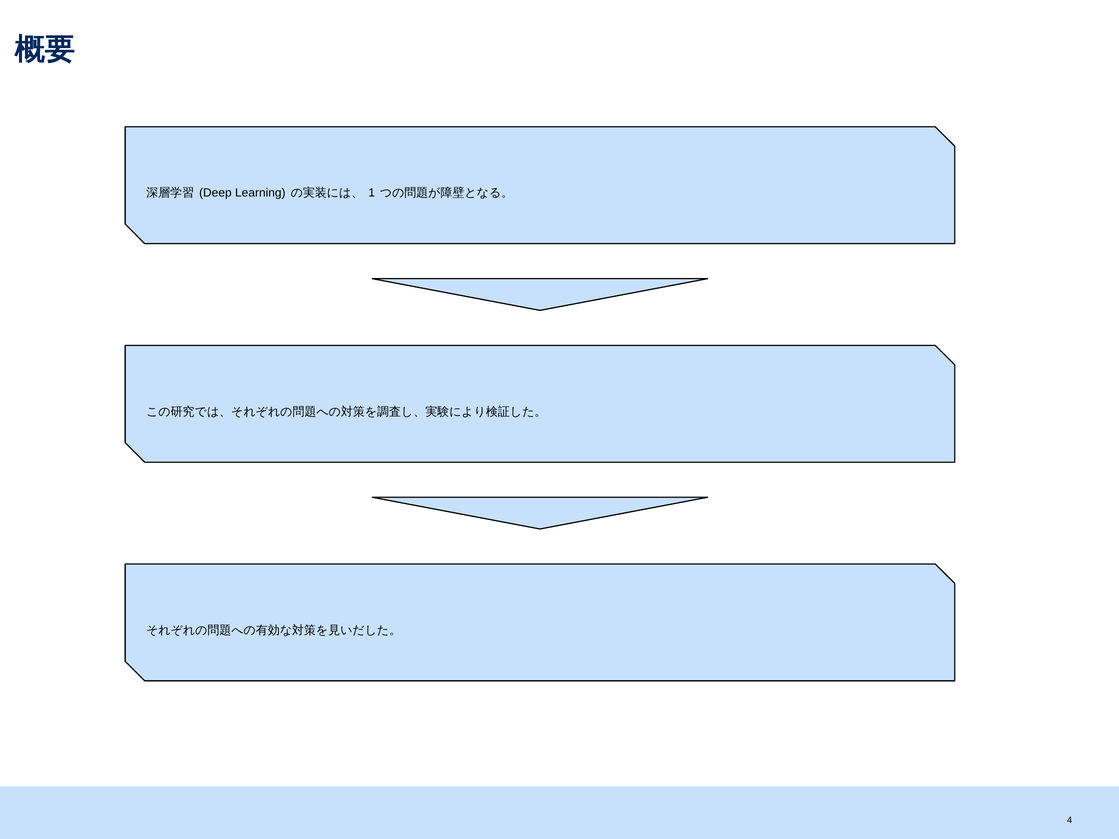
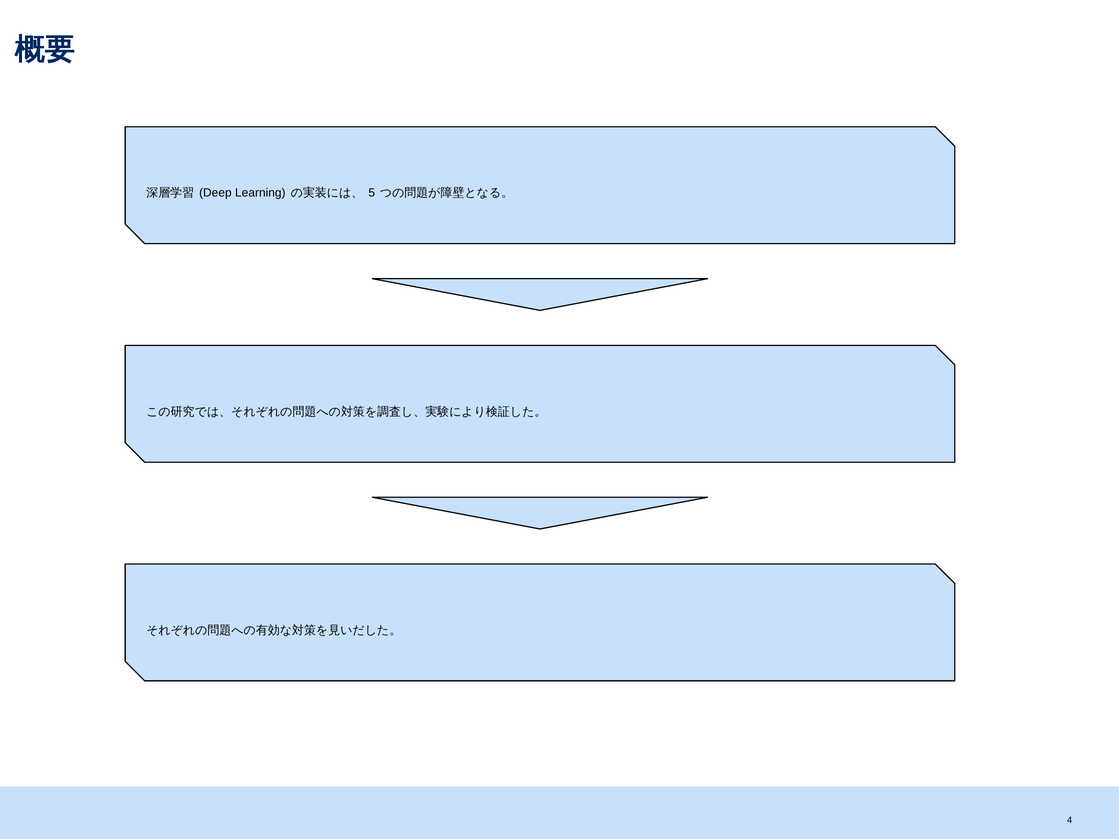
1: 1 -> 5
